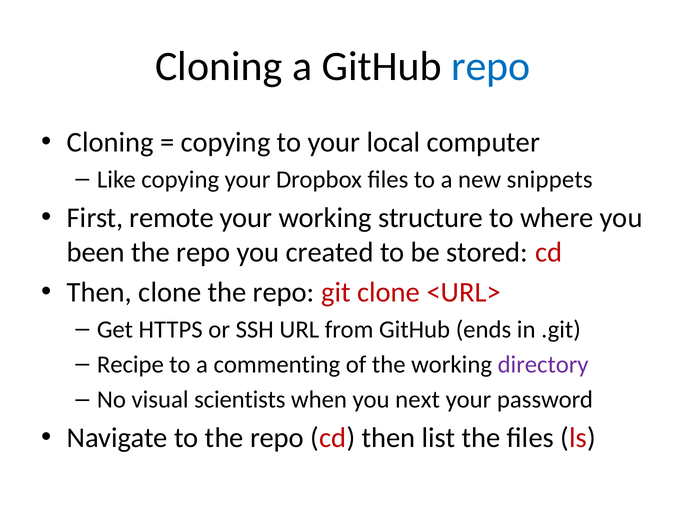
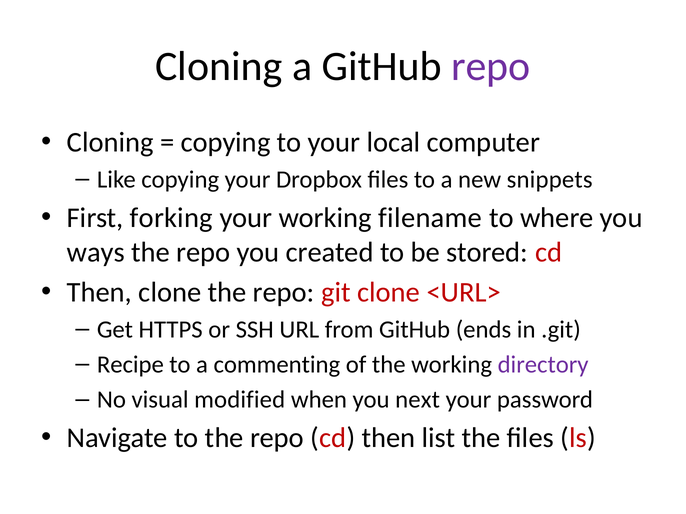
repo at (491, 66) colour: blue -> purple
remote: remote -> forking
structure: structure -> filename
been: been -> ways
scientists: scientists -> modified
